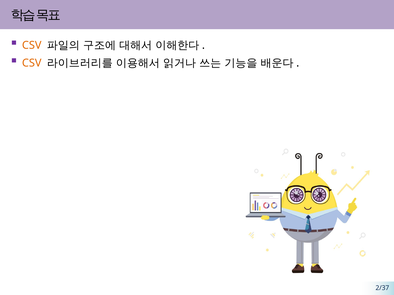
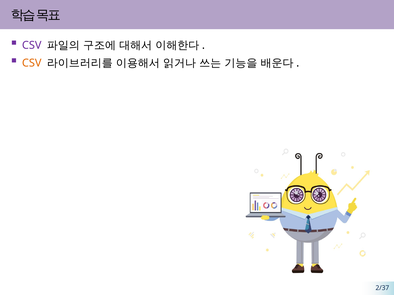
CSV at (32, 45) colour: orange -> purple
